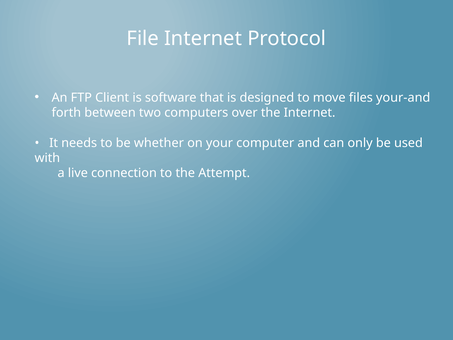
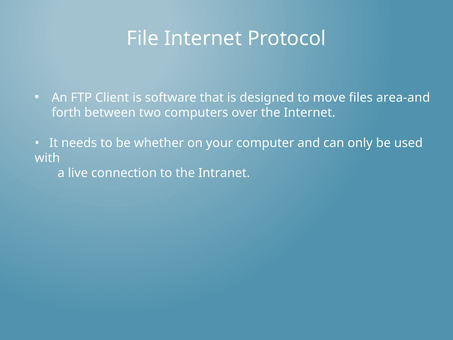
your-and: your-and -> area-and
Attempt: Attempt -> Intranet
